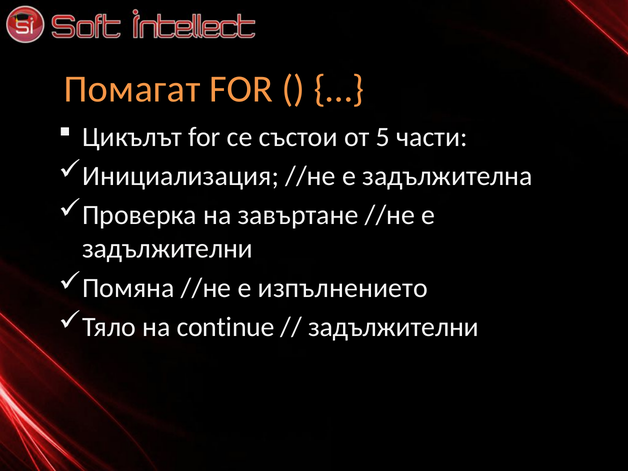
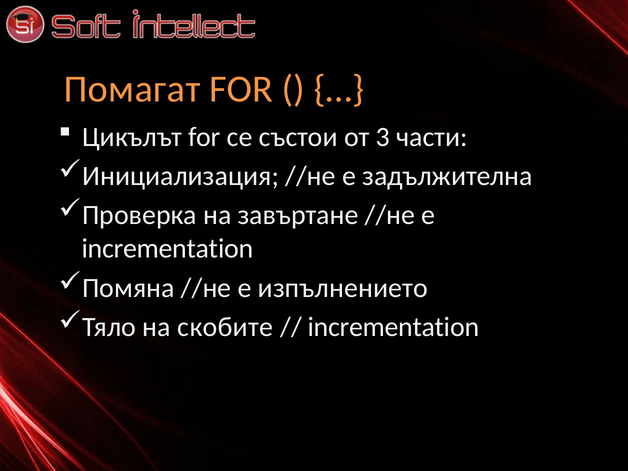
5: 5 -> 3
задължителни at (168, 249): задължителни -> incrementation
continue: continue -> скобите
задължителни at (393, 327): задължителни -> incrementation
